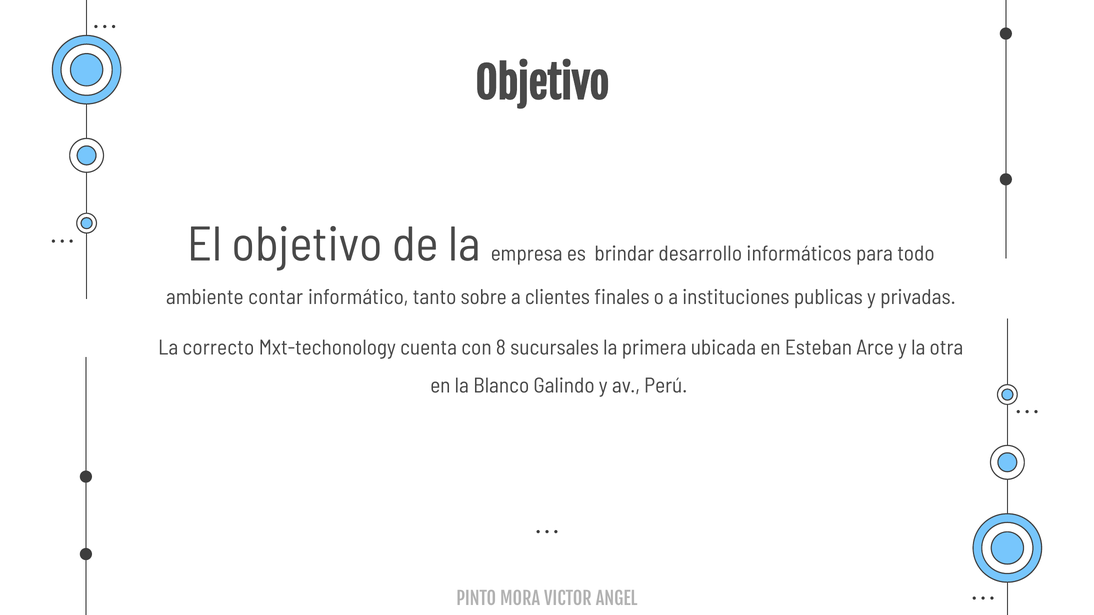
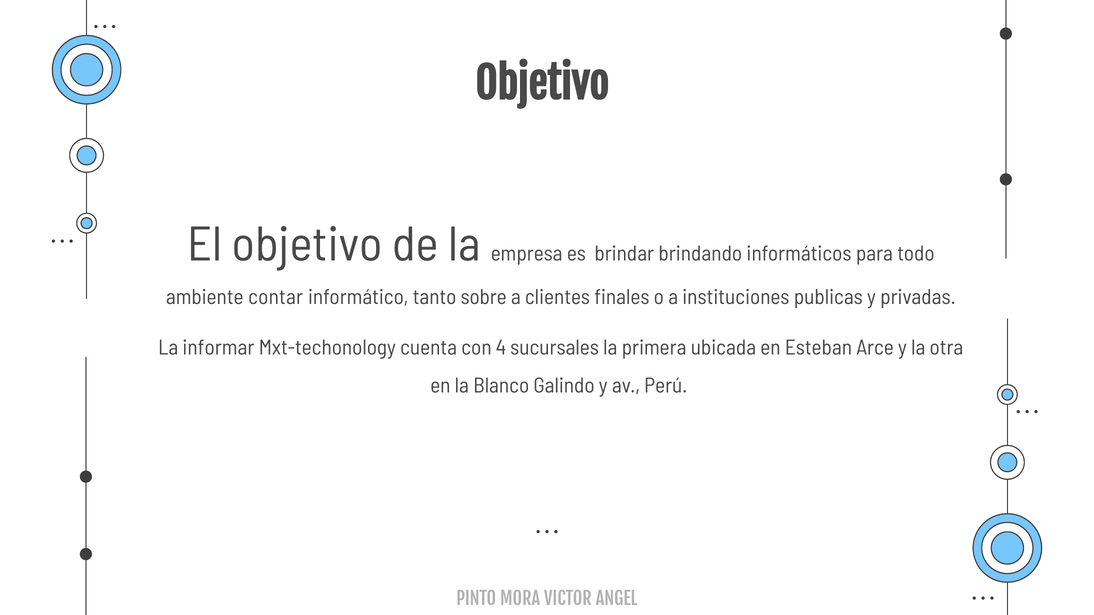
desarrollo: desarrollo -> brindando
correcto: correcto -> informar
8: 8 -> 4
